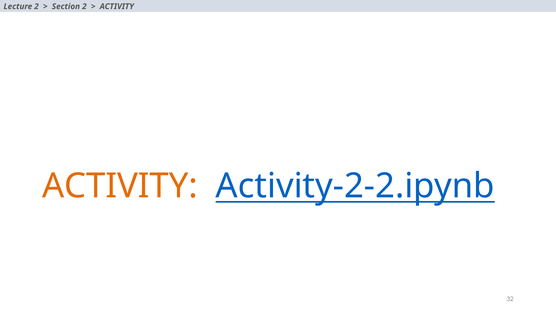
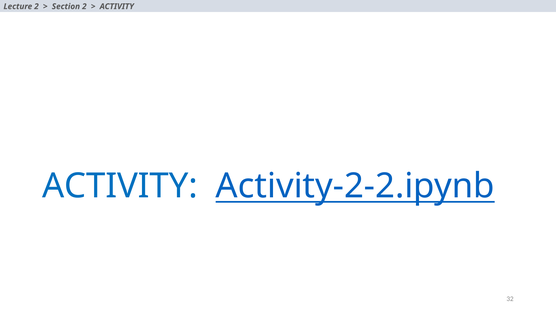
ACTIVITY at (120, 186) colour: orange -> blue
